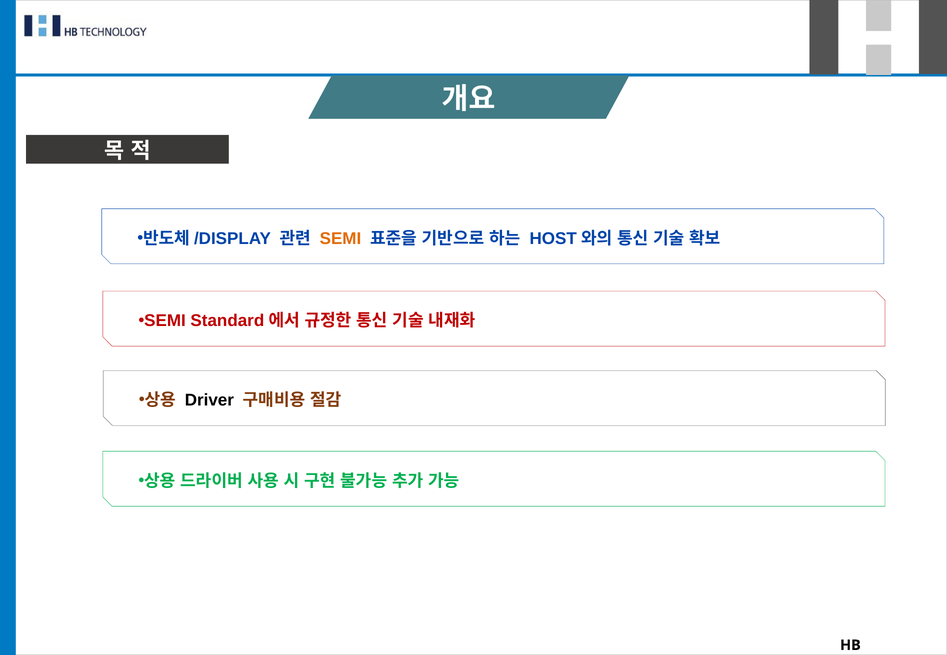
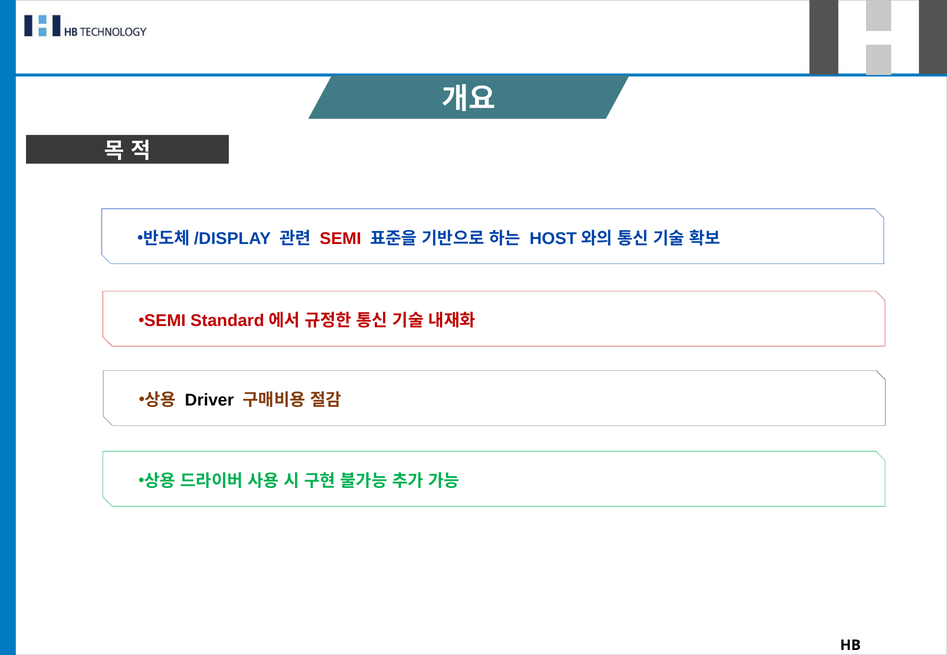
SEMI at (340, 239) colour: orange -> red
